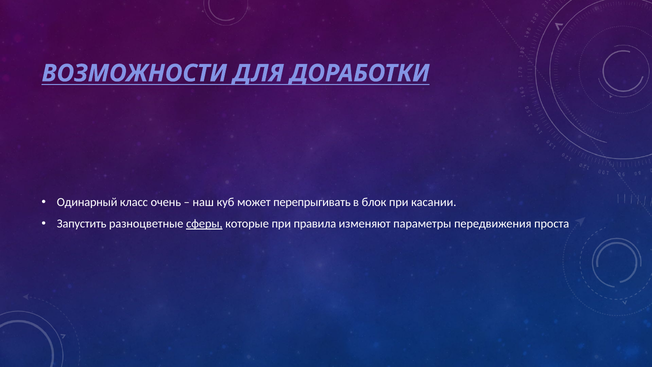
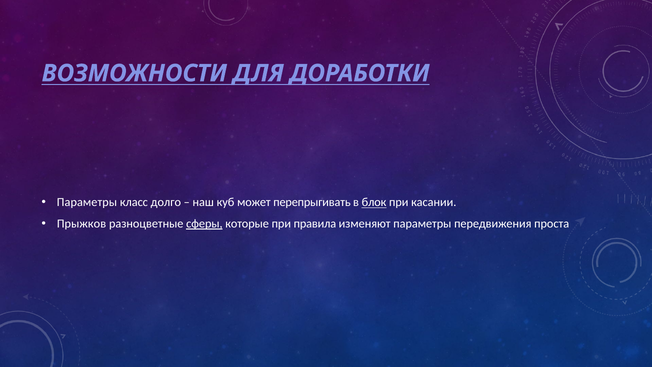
Одинарный at (87, 202): Одинарный -> Параметры
очень: очень -> долго
блок underline: none -> present
Запустить: Запустить -> Прыжков
